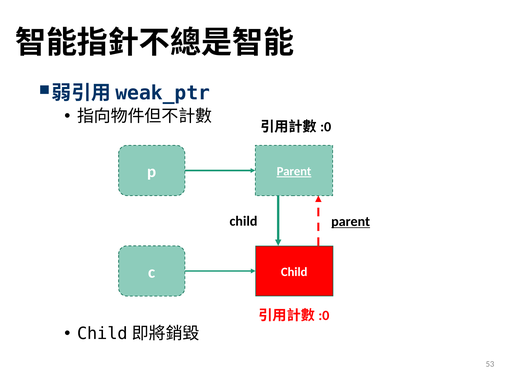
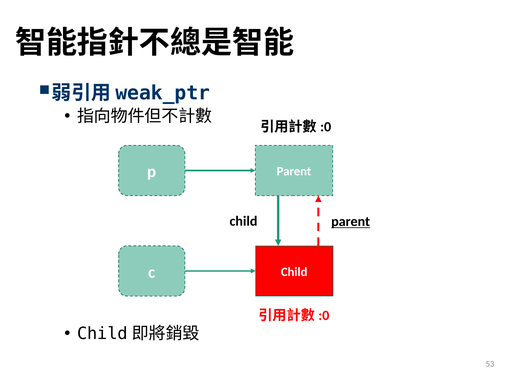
Parent at (294, 171) underline: present -> none
